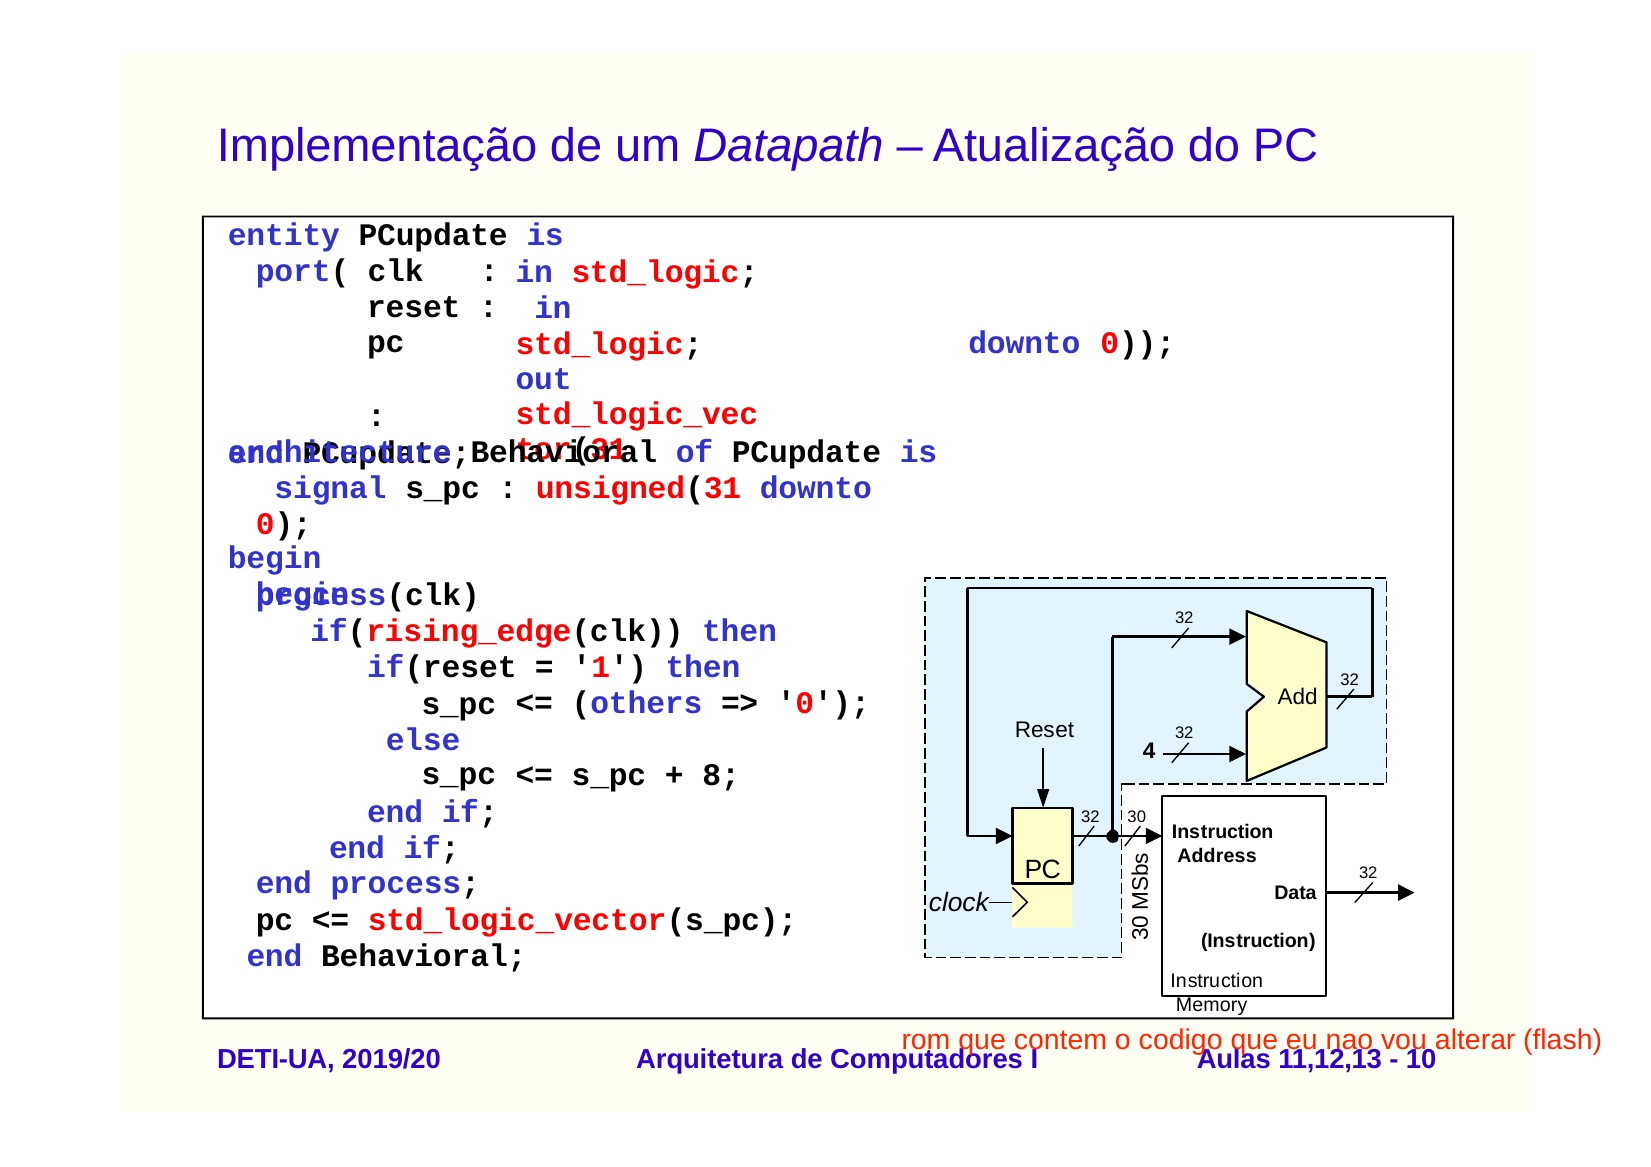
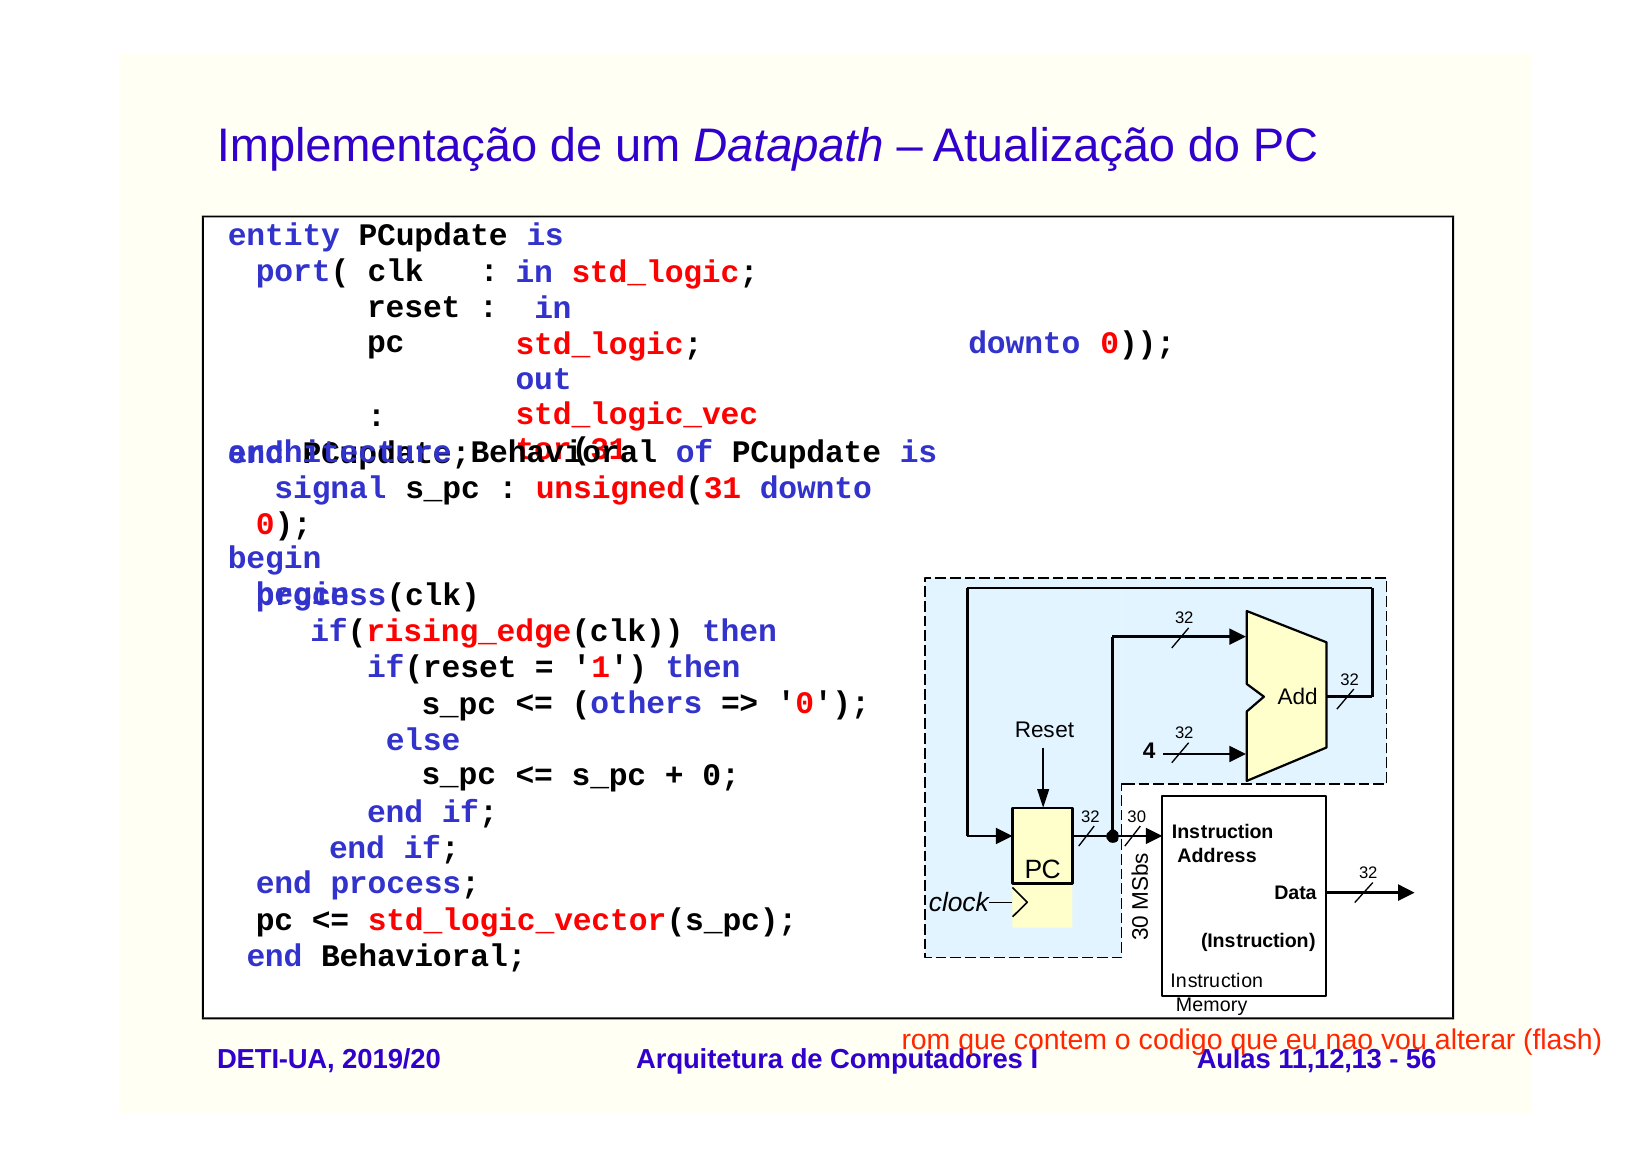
8 at (721, 775): 8 -> 0
10: 10 -> 56
